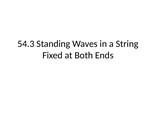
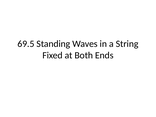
54.3: 54.3 -> 69.5
